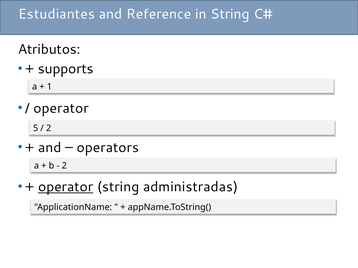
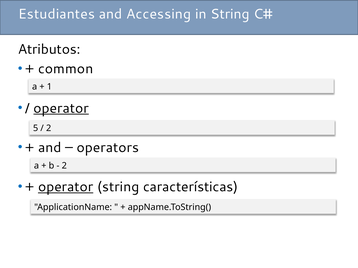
Reference: Reference -> Accessing
supports: supports -> common
operator at (61, 108) underline: none -> present
administradas: administradas -> características
